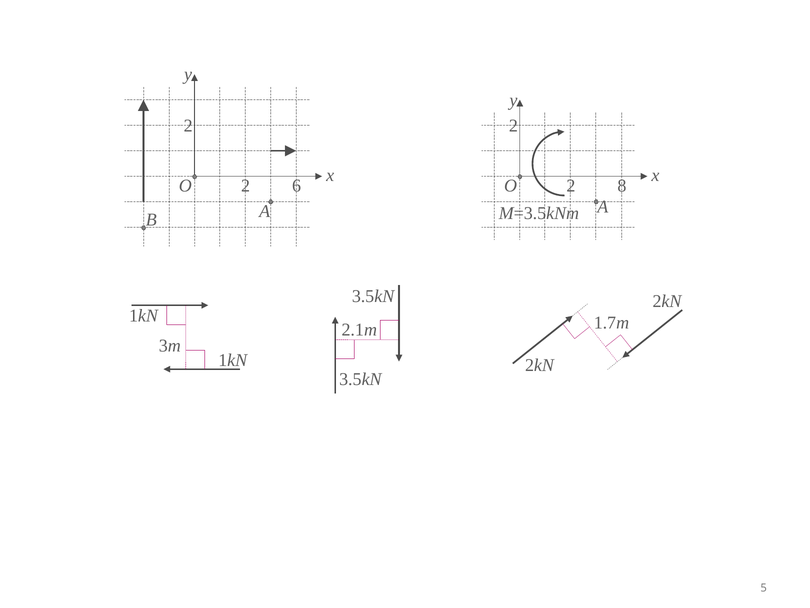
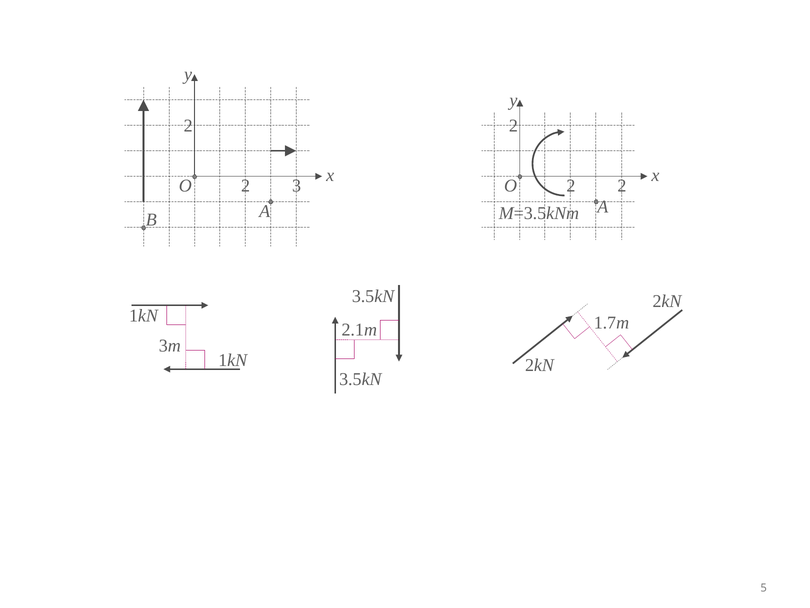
6: 6 -> 3
8 at (622, 186): 8 -> 2
